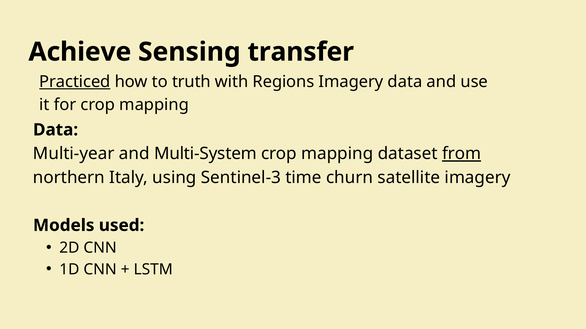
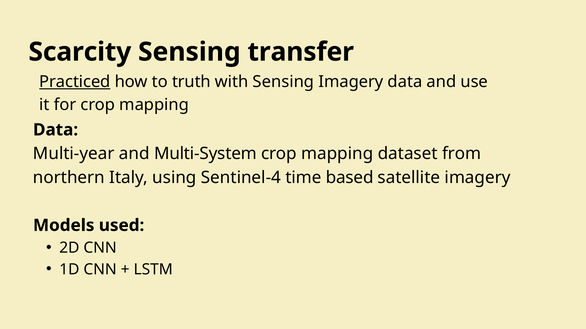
Achieve: Achieve -> Scarcity
with Regions: Regions -> Sensing
from underline: present -> none
Sentinel-3: Sentinel-3 -> Sentinel-4
churn: churn -> based
